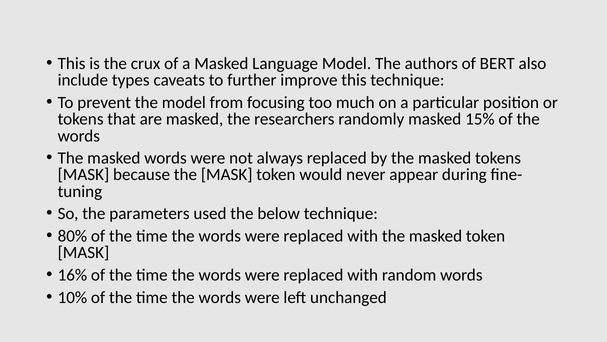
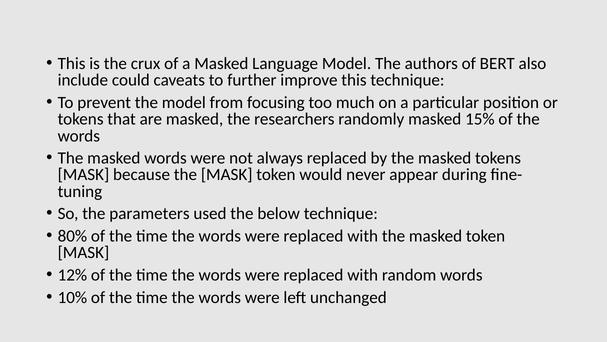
types: types -> could
16%: 16% -> 12%
